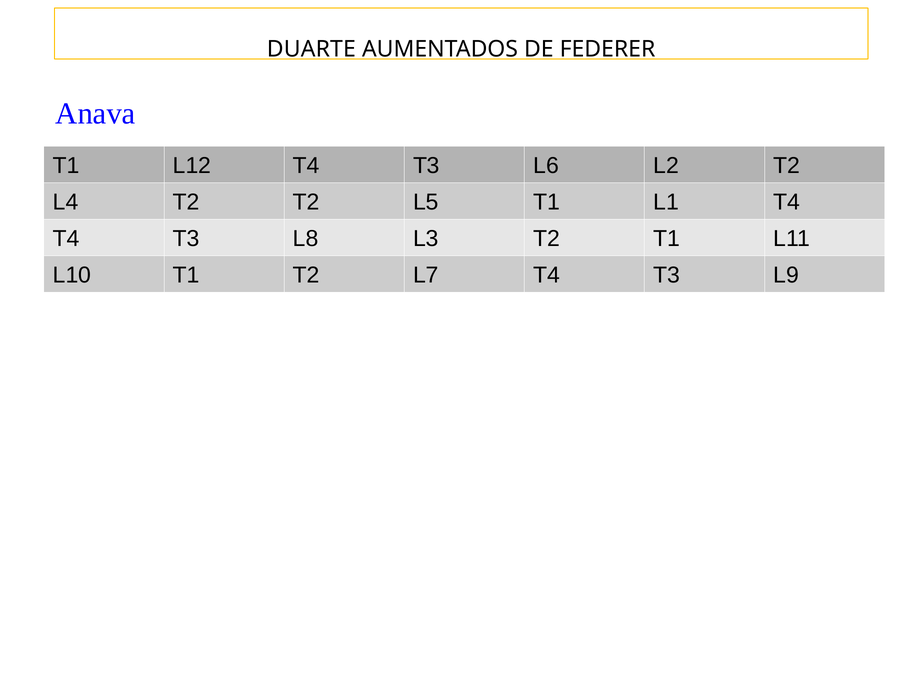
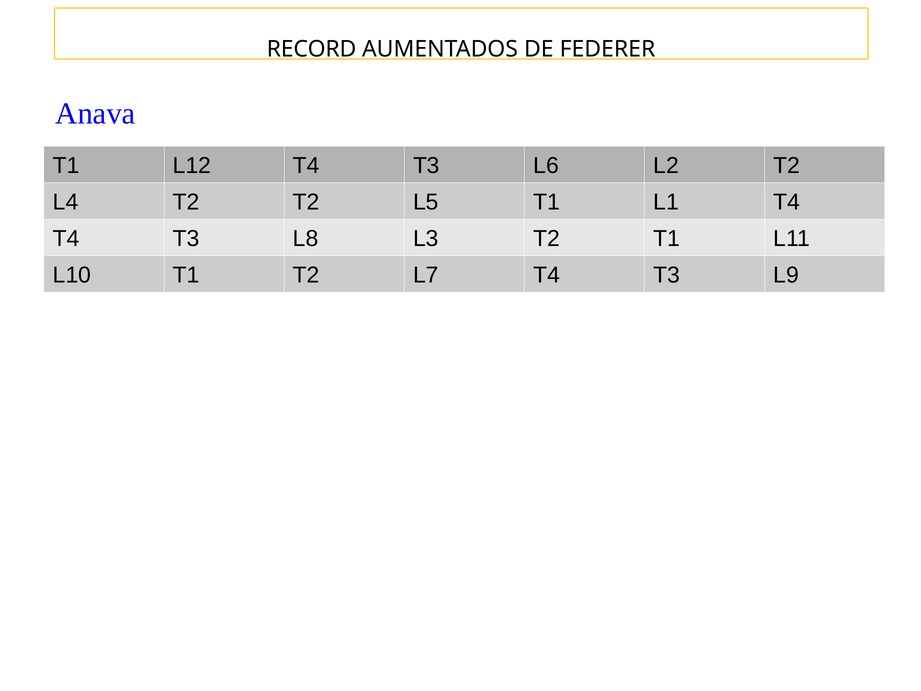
DUARTE: DUARTE -> RECORD
